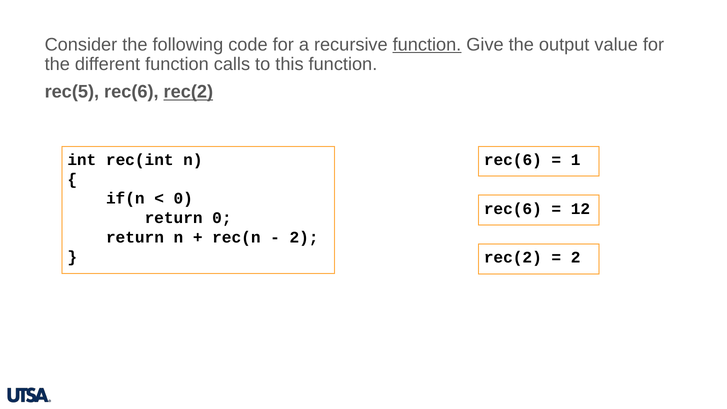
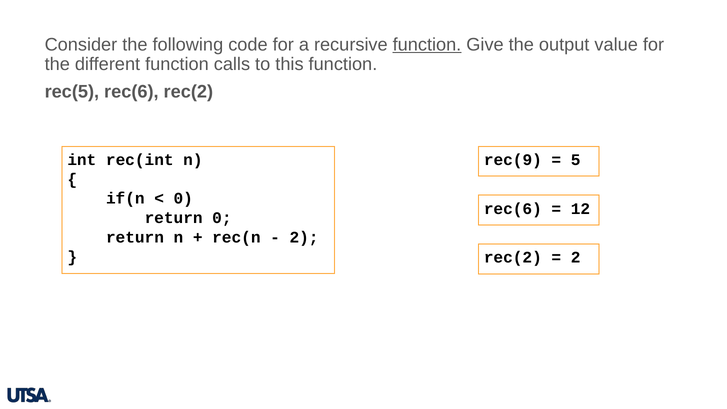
rec(2 at (188, 92) underline: present -> none
rec(6 at (513, 160): rec(6 -> rec(9
1: 1 -> 5
